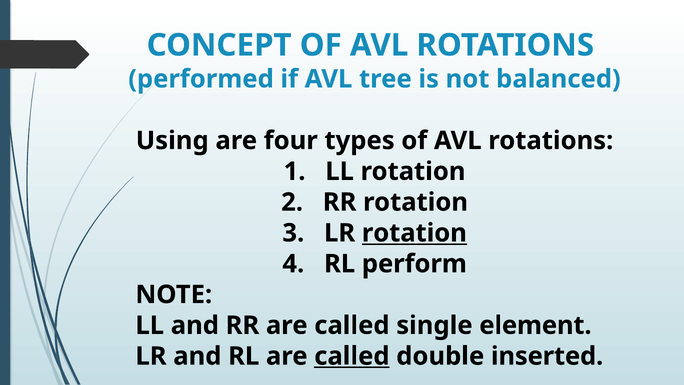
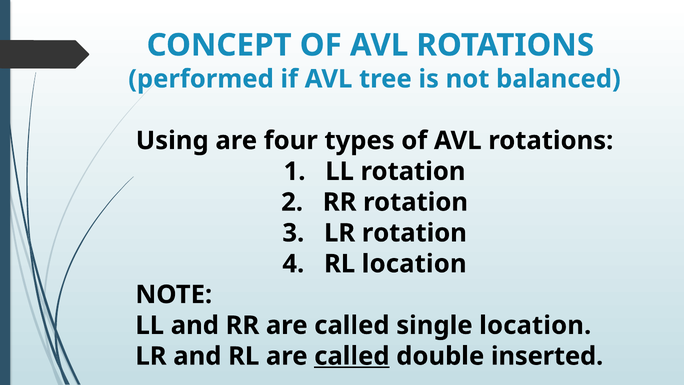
rotation at (414, 233) underline: present -> none
RL perform: perform -> location
single element: element -> location
